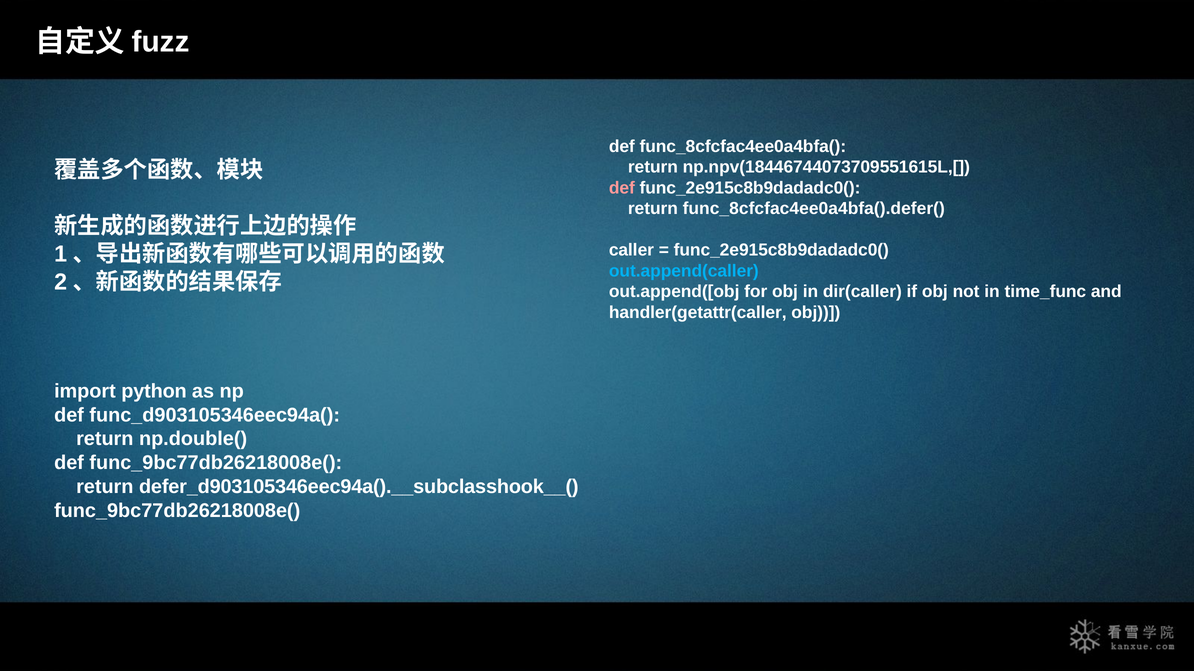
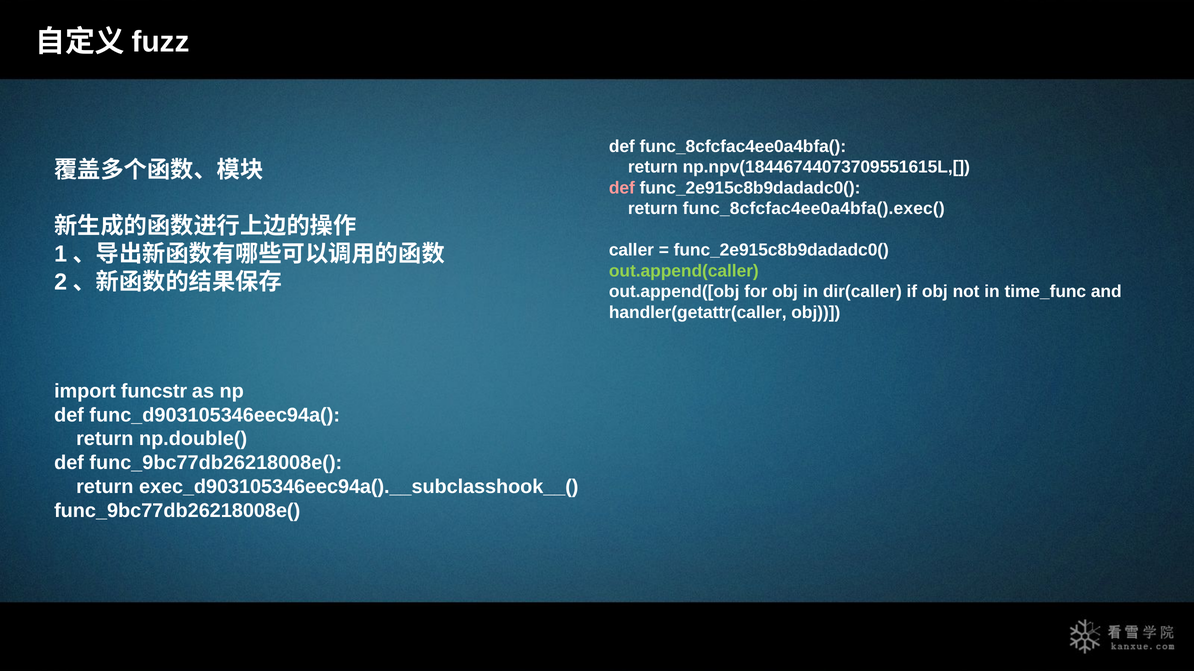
func_8cfcfac4ee0a4bfa().defer(: func_8cfcfac4ee0a4bfa().defer( -> func_8cfcfac4ee0a4bfa().exec(
out.append(caller colour: light blue -> light green
python: python -> funcstr
defer_d903105346eec94a().__subclasshook__(: defer_d903105346eec94a().__subclasshook__( -> exec_d903105346eec94a().__subclasshook__(
